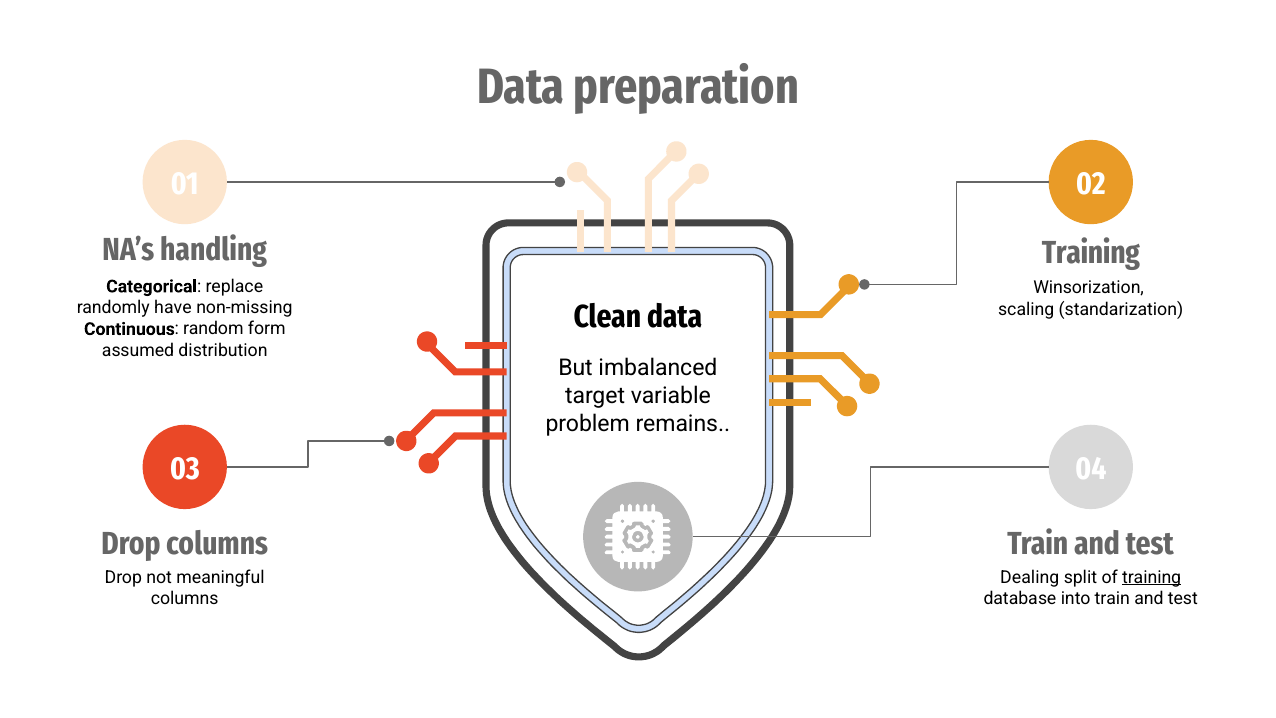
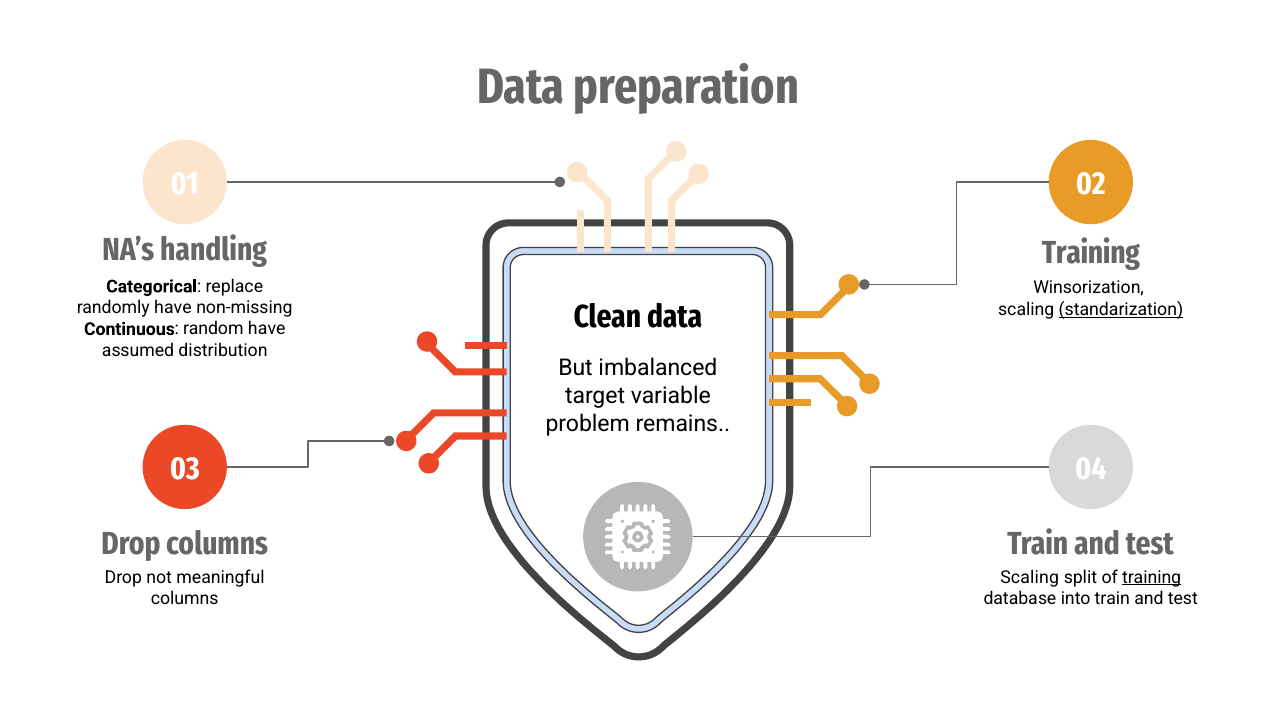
standarization underline: none -> present
random form: form -> have
Dealing at (1030, 577): Dealing -> Scaling
